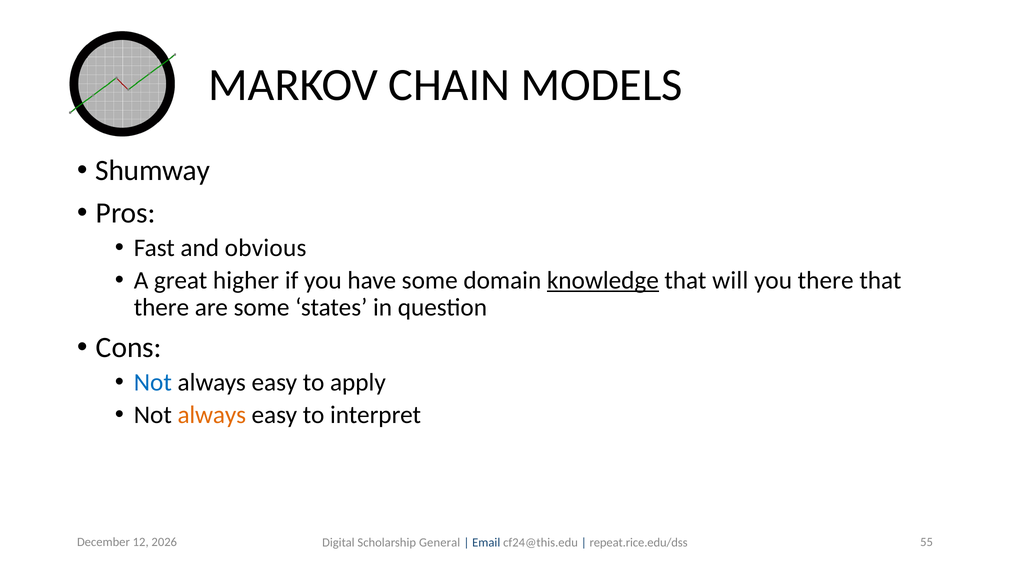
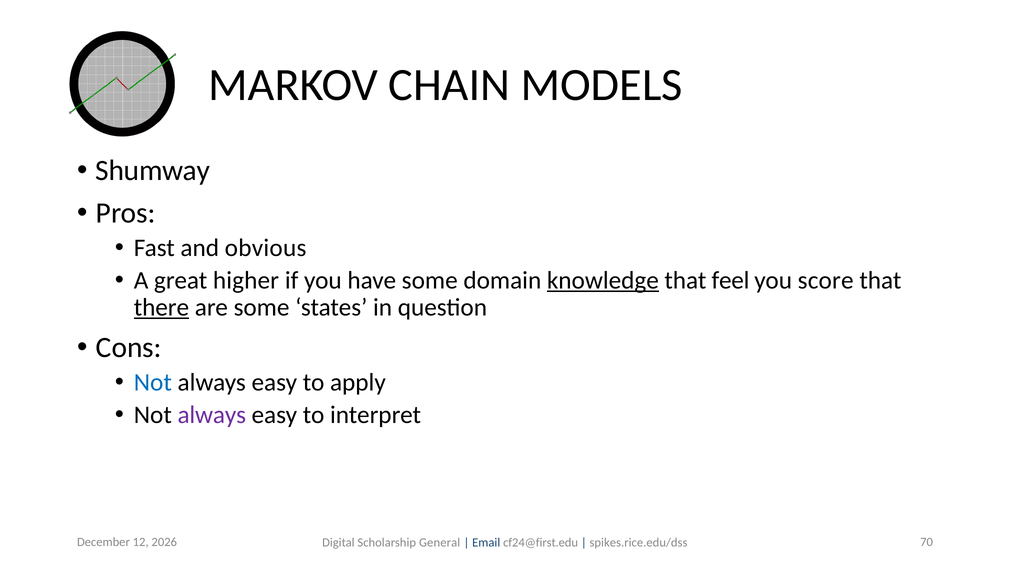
will: will -> feel
you there: there -> score
there at (161, 308) underline: none -> present
always at (212, 415) colour: orange -> purple
55: 55 -> 70
cf24@this.edu: cf24@this.edu -> cf24@first.edu
repeat.rice.edu/dss: repeat.rice.edu/dss -> spikes.rice.edu/dss
